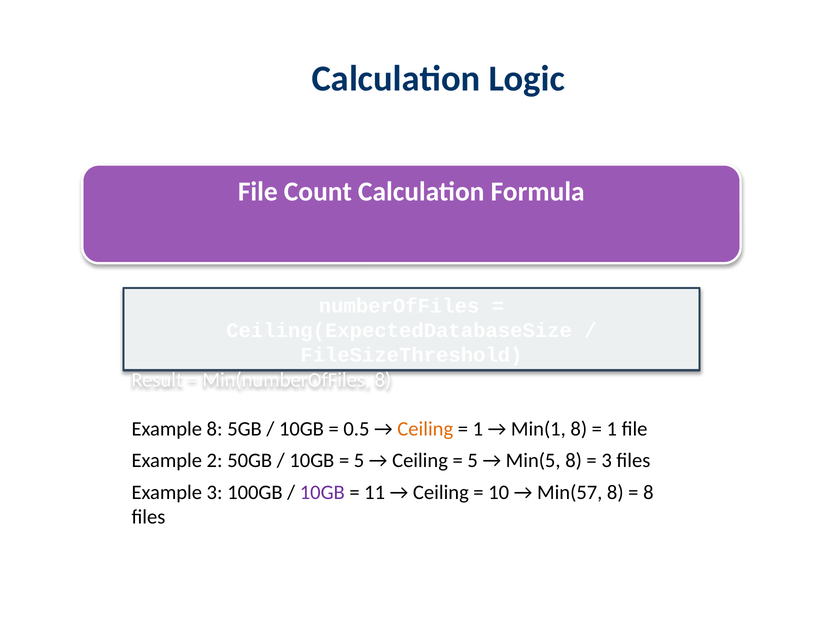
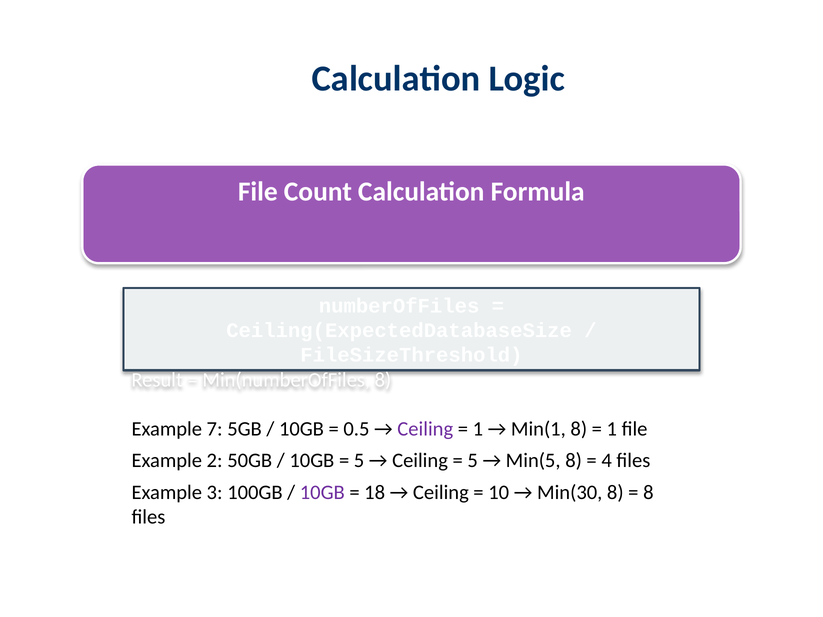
Example 8: 8 -> 7
Ceiling at (425, 429) colour: orange -> purple
3 at (607, 461): 3 -> 4
11: 11 -> 18
Min(57: Min(57 -> Min(30
